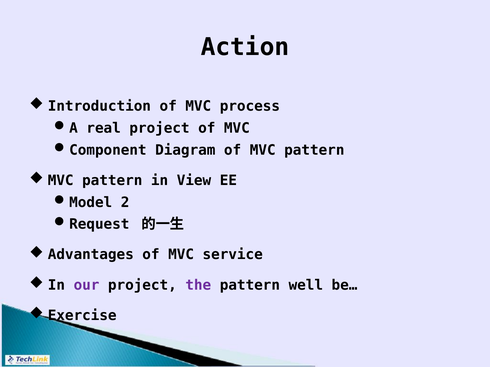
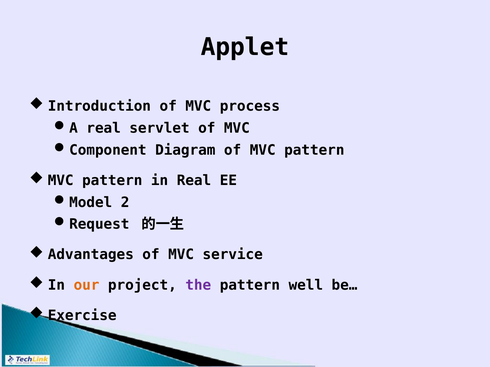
Action: Action -> Applet
real project: project -> servlet
in View: View -> Real
our colour: purple -> orange
